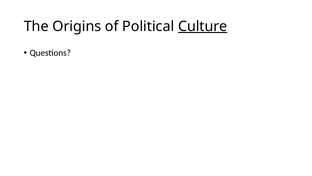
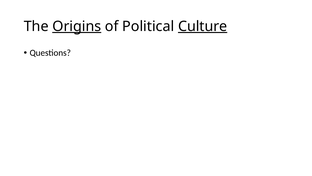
Origins underline: none -> present
